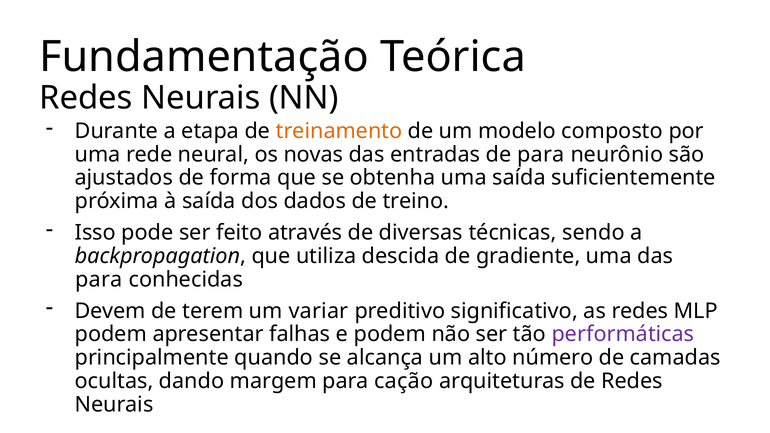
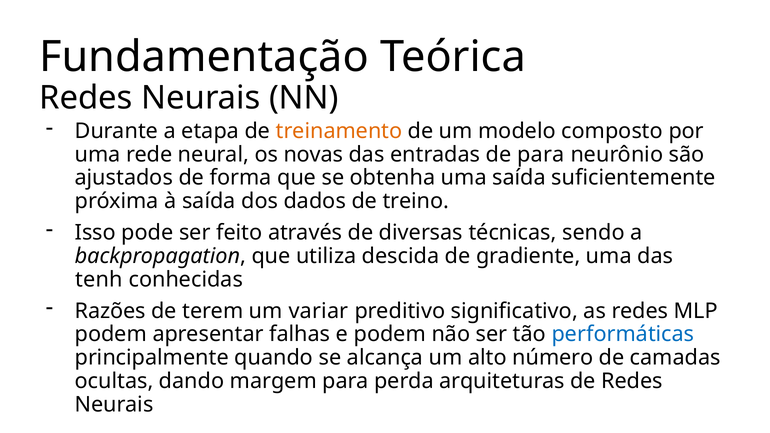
para at (99, 280): para -> tenh
Devem: Devem -> Razões
performáticas colour: purple -> blue
cação: cação -> perda
